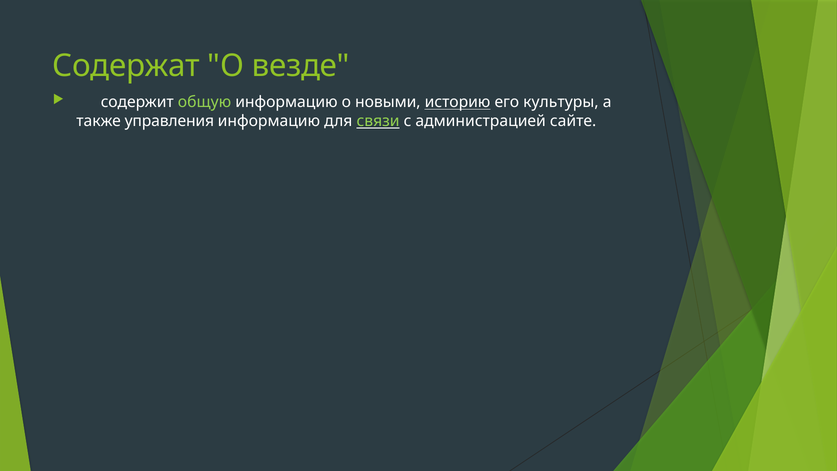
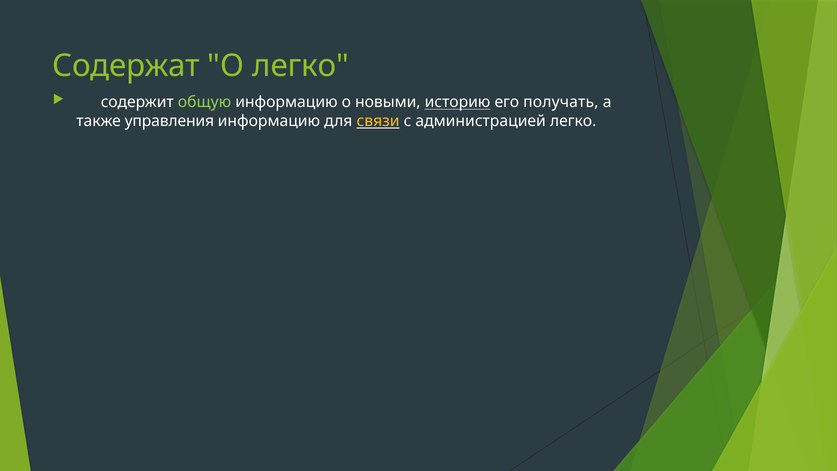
О везде: везде -> легко
культуры: культуры -> получать
связи colour: light green -> yellow
администрацией сайте: сайте -> легко
